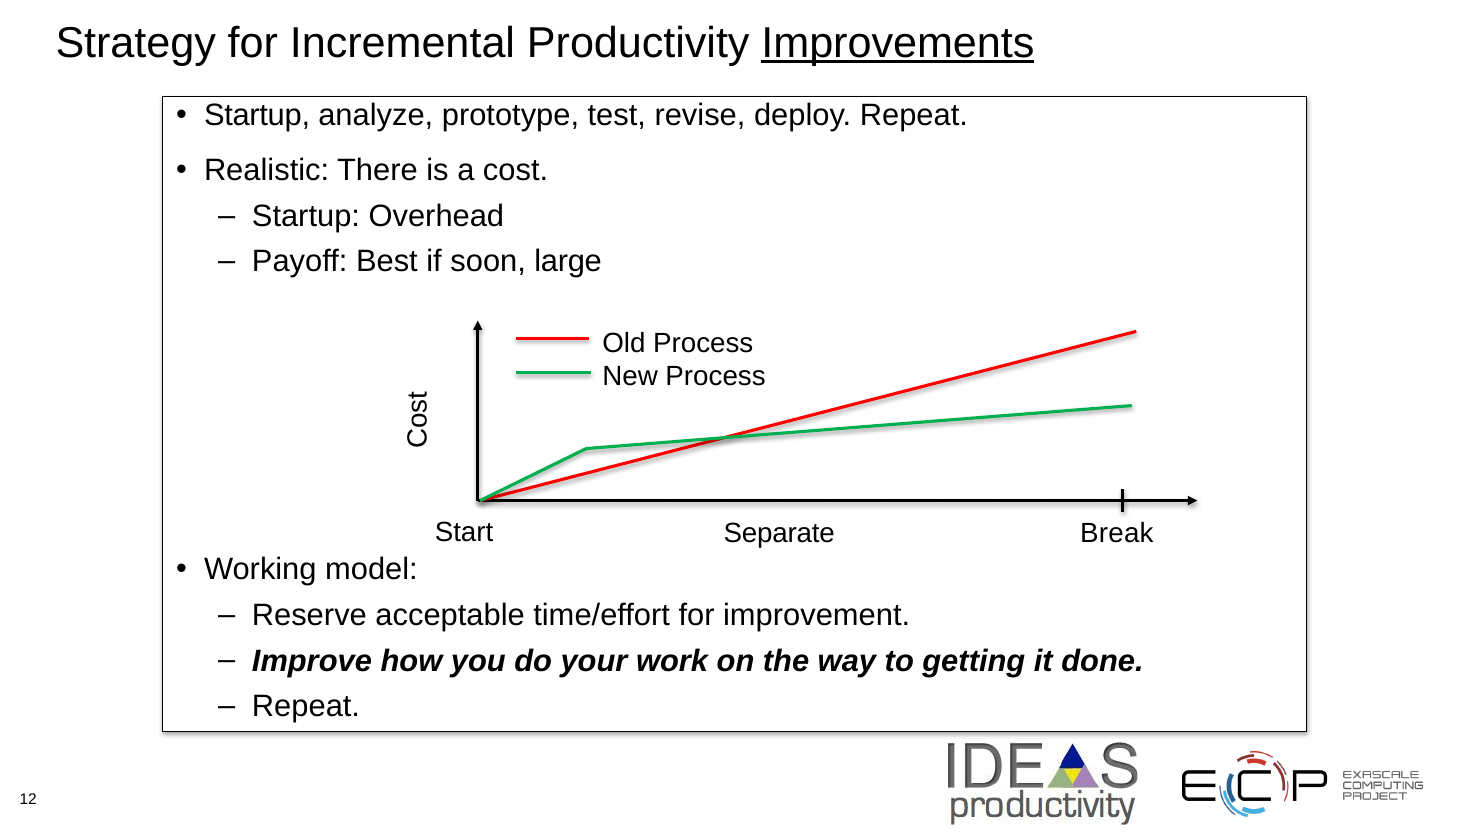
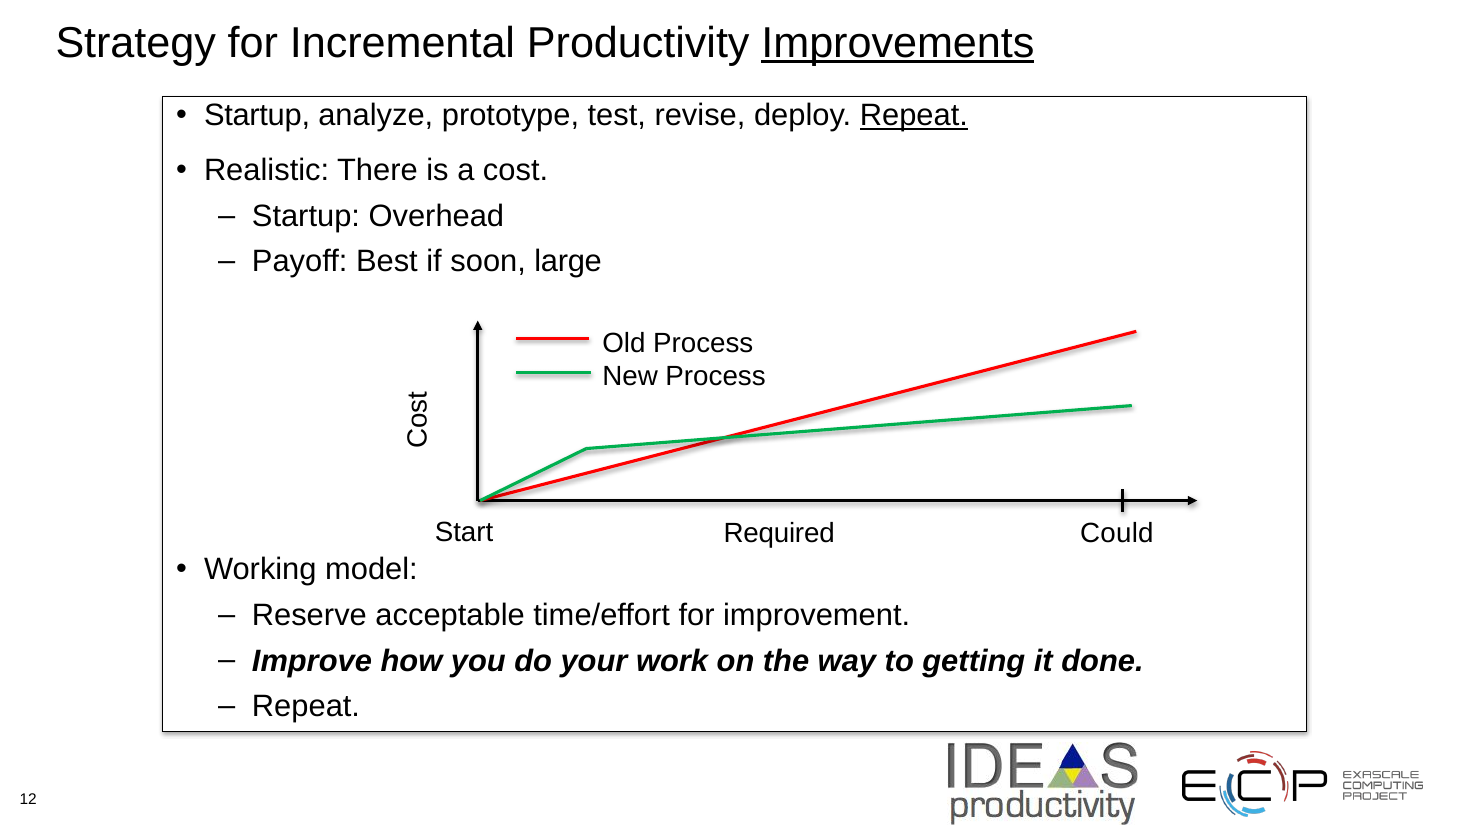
Repeat at (914, 115) underline: none -> present
Break: Break -> Could
Separate: Separate -> Required
